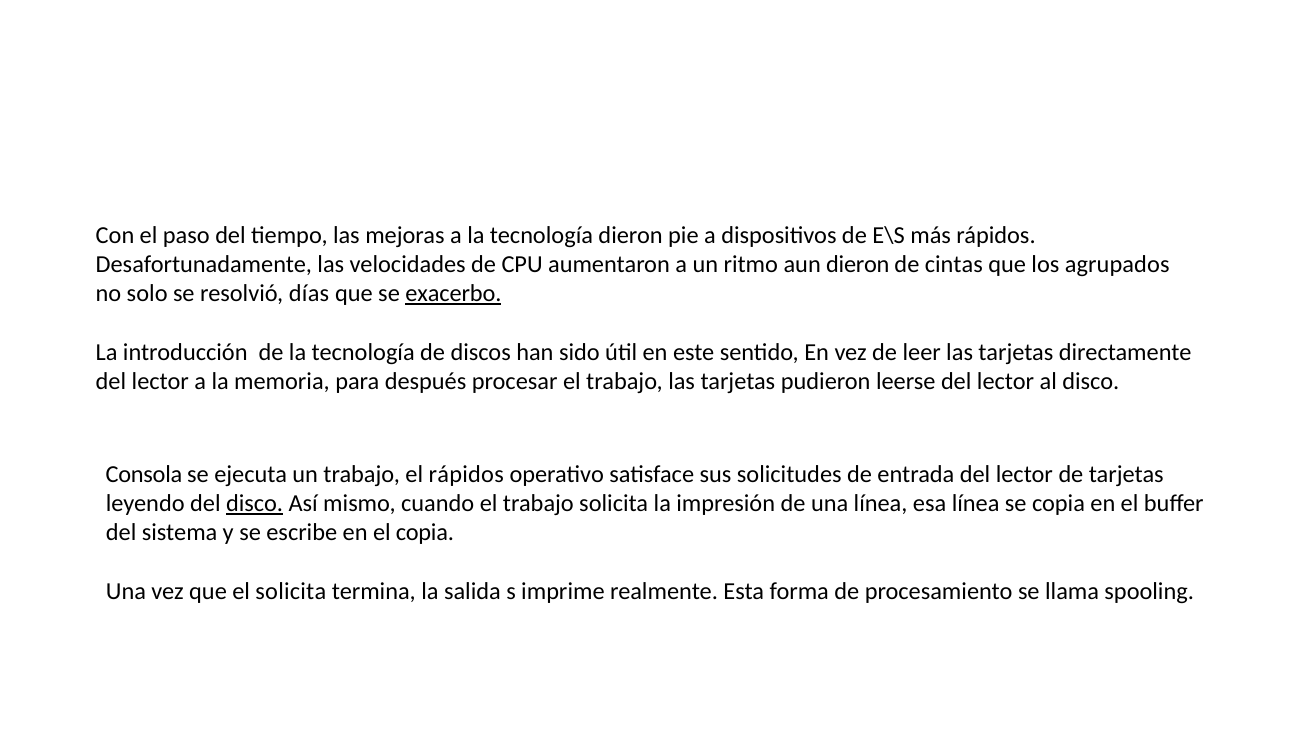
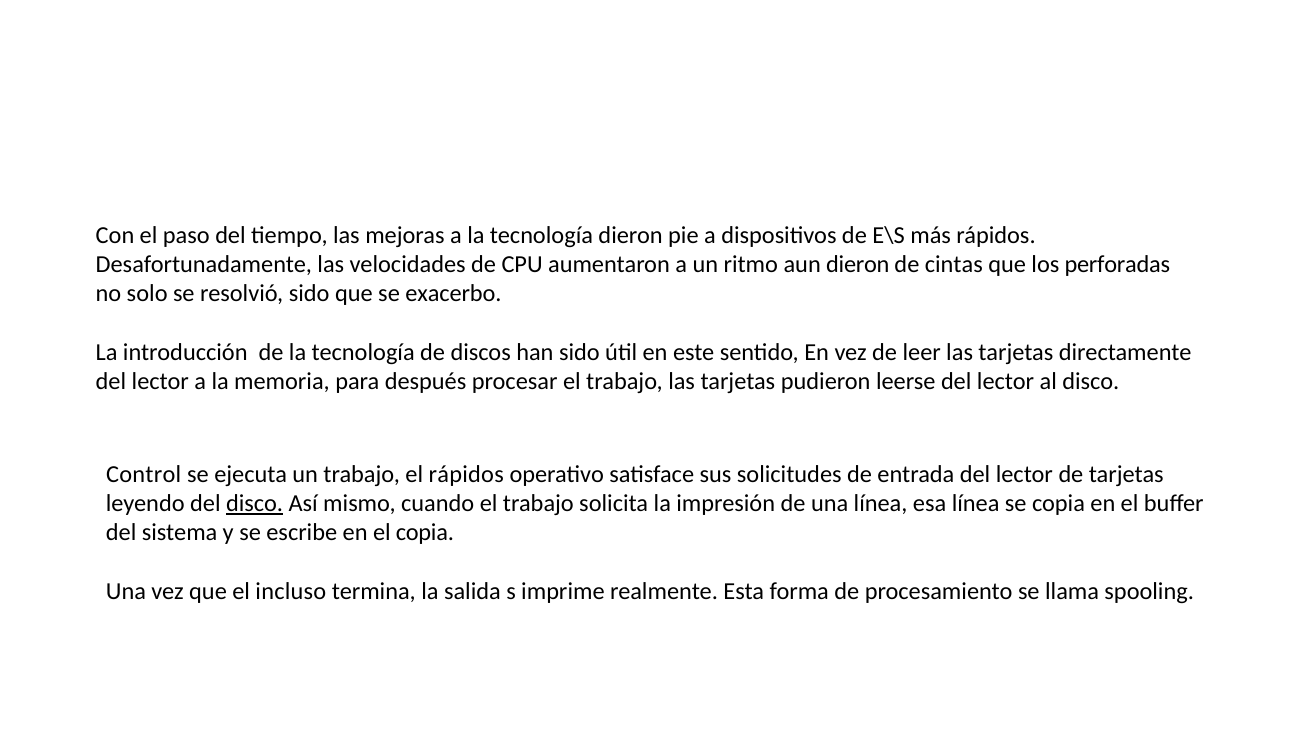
agrupados: agrupados -> perforadas
resolvió días: días -> sido
exacerbo underline: present -> none
Consola: Consola -> Control
el solicita: solicita -> incluso
